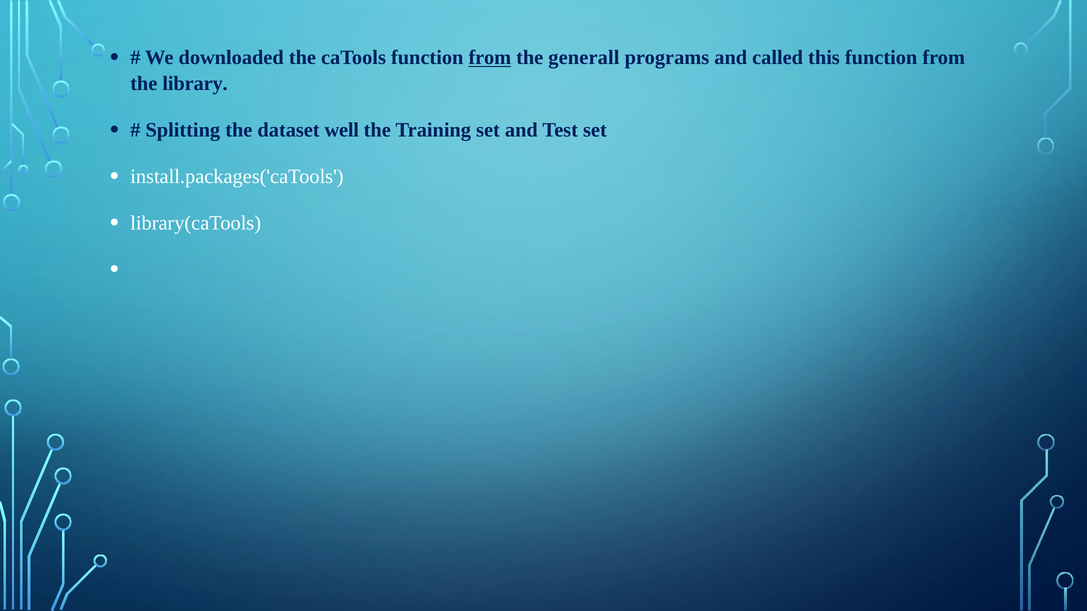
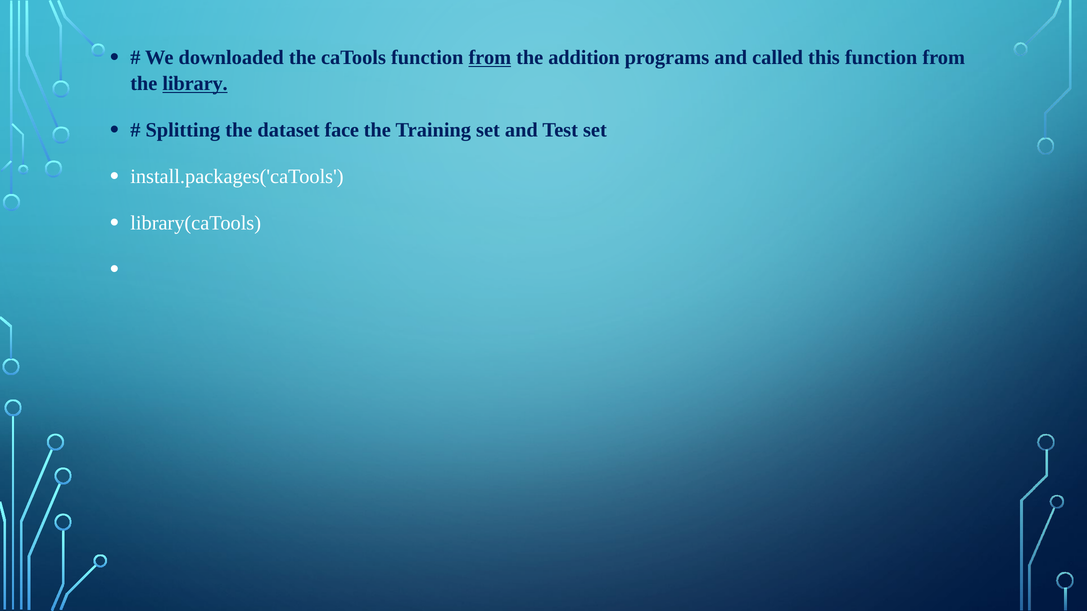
generall: generall -> addition
library underline: none -> present
well: well -> face
